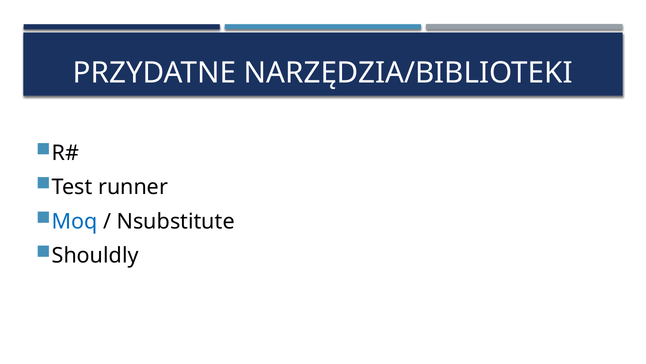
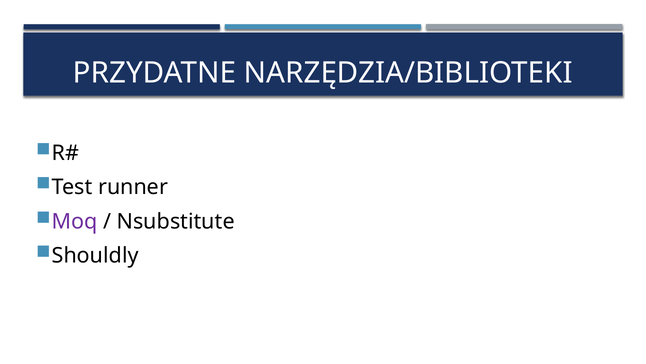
Moq colour: blue -> purple
